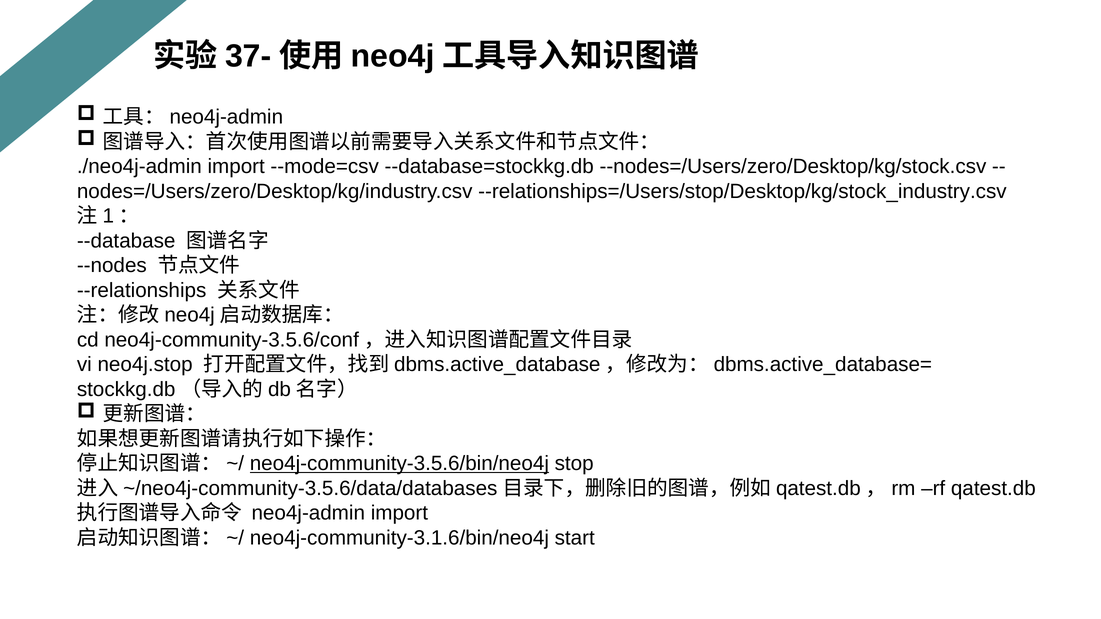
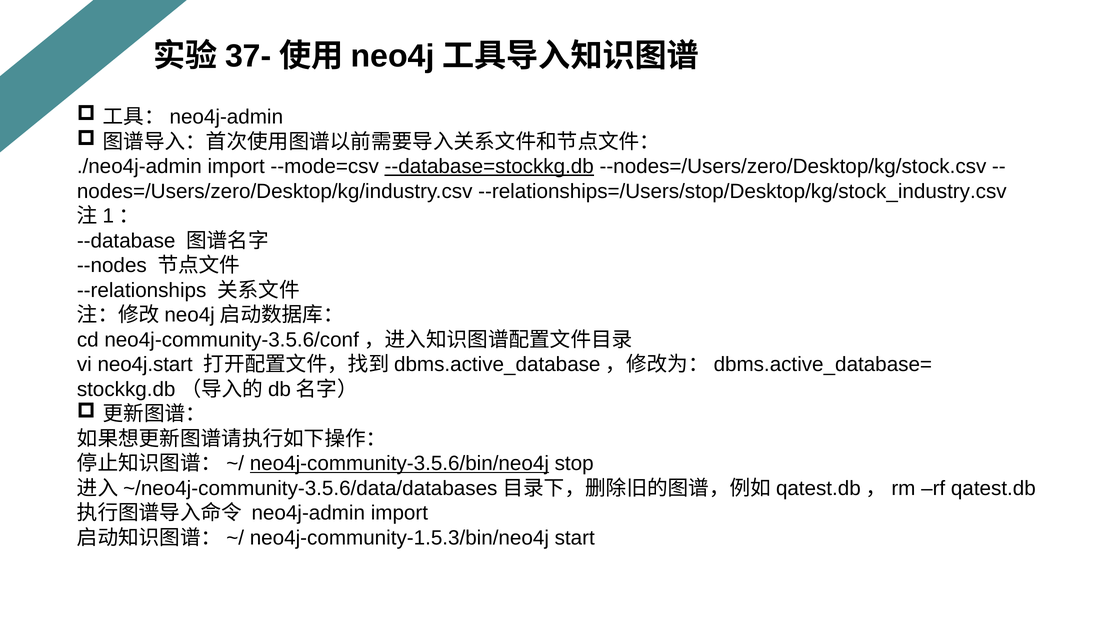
--database=stockkg.db underline: none -> present
neo4j.stop: neo4j.stop -> neo4j.start
neo4j-community-3.1.6/bin/neo4j: neo4j-community-3.1.6/bin/neo4j -> neo4j-community-1.5.3/bin/neo4j
